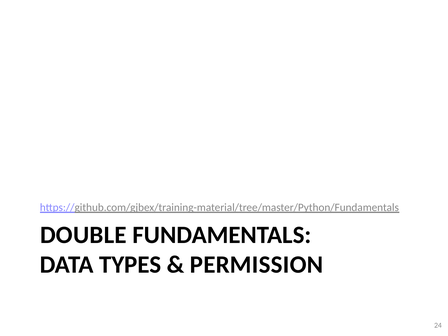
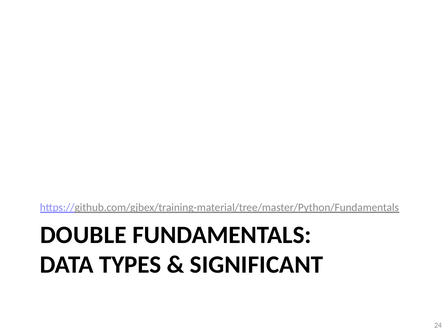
PERMISSION: PERMISSION -> SIGNIFICANT
